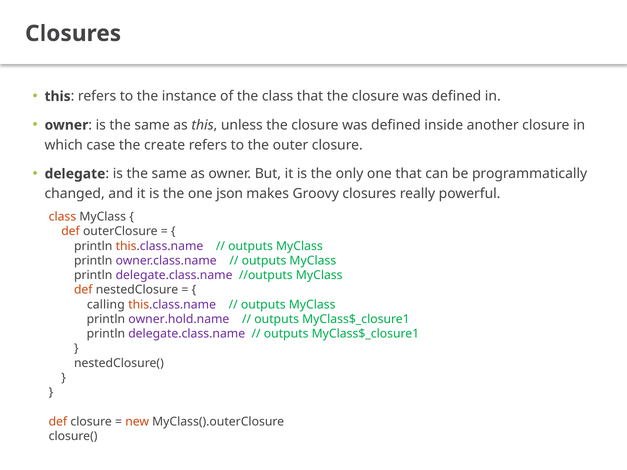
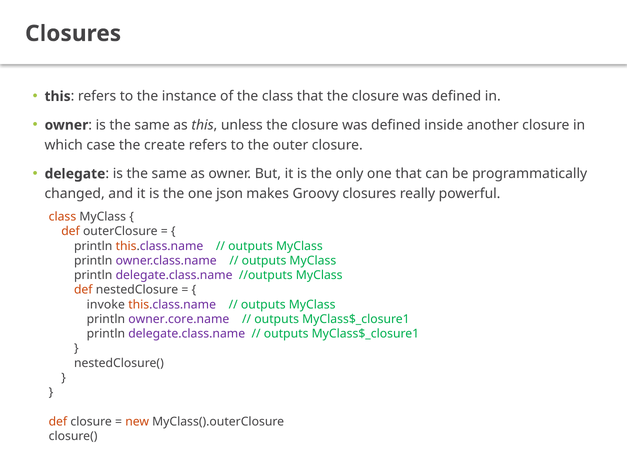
calling: calling -> invoke
owner.hold.name: owner.hold.name -> owner.core.name
